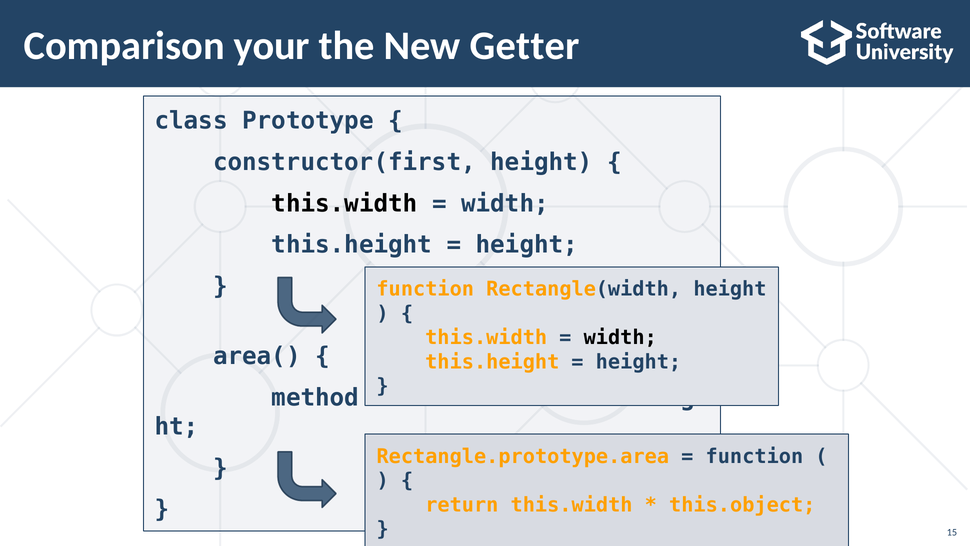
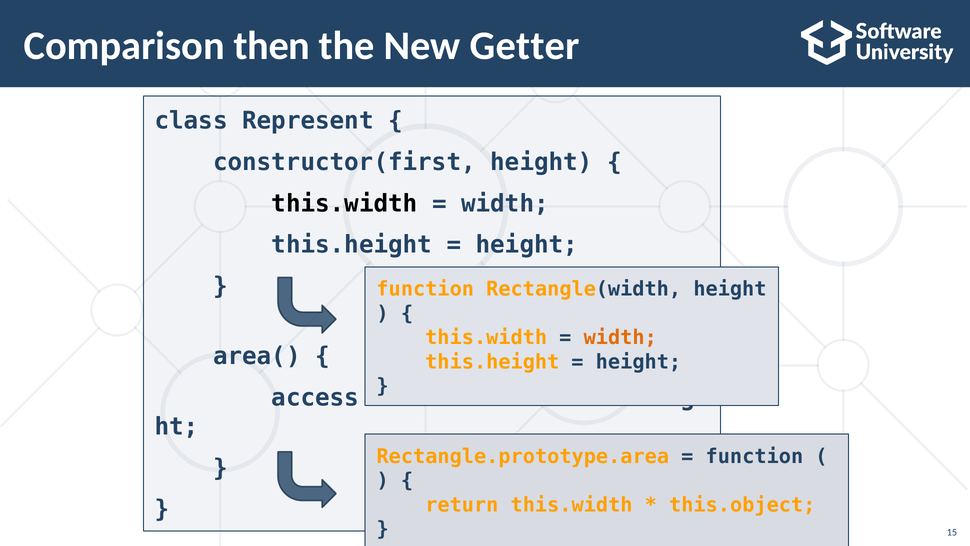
your: your -> then
Prototype: Prototype -> Represent
width at (620, 337) colour: black -> orange
method: method -> access
